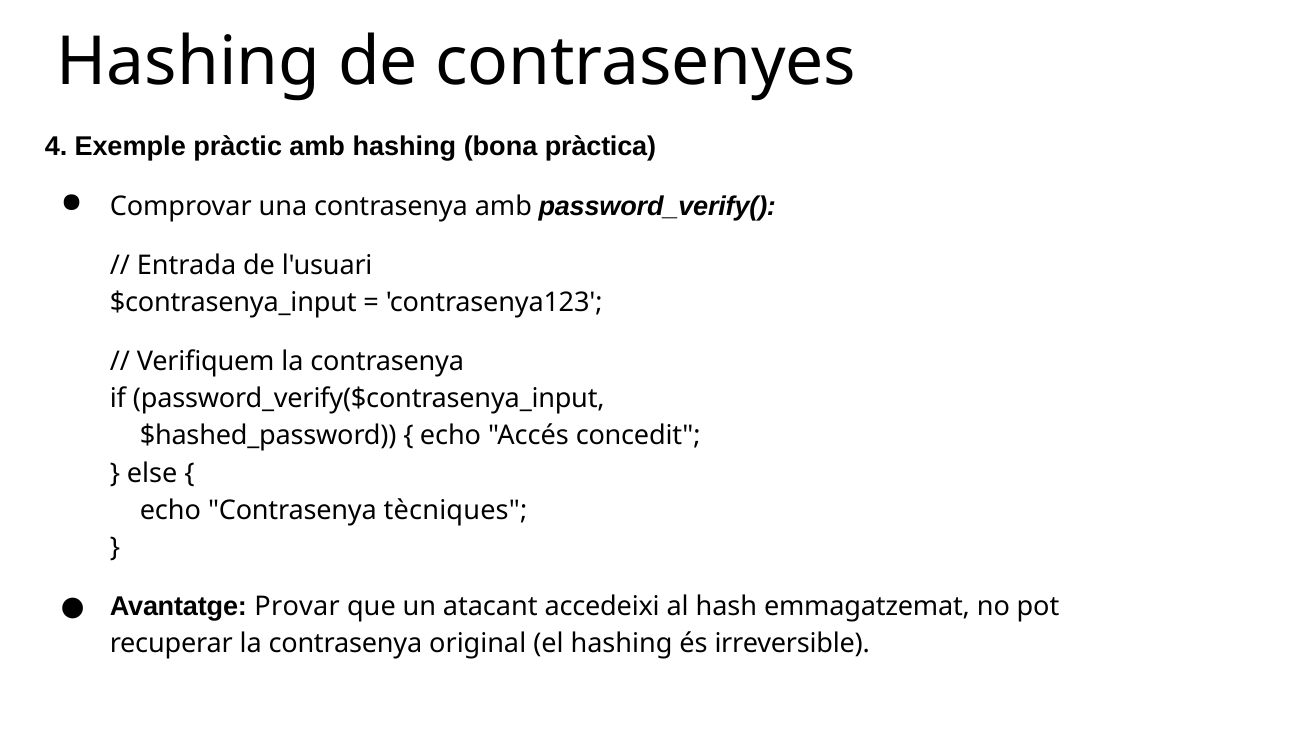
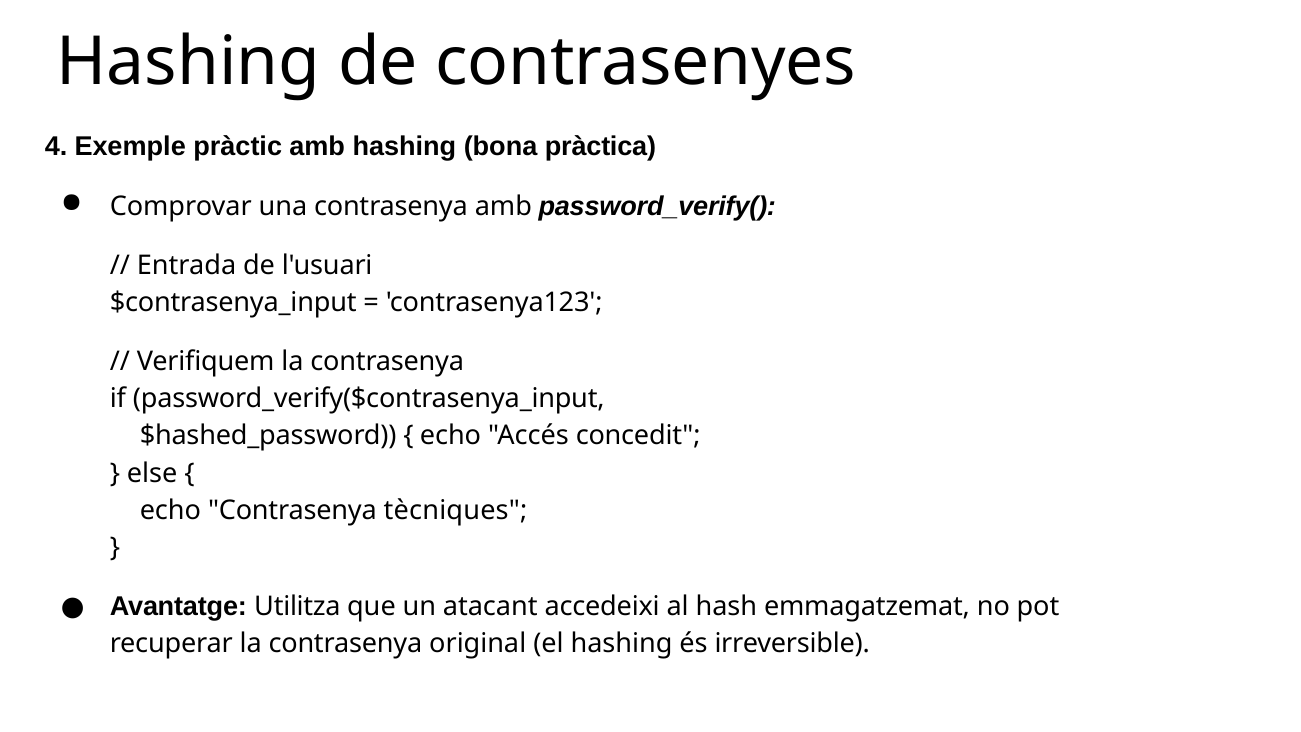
Provar: Provar -> Utilitza
